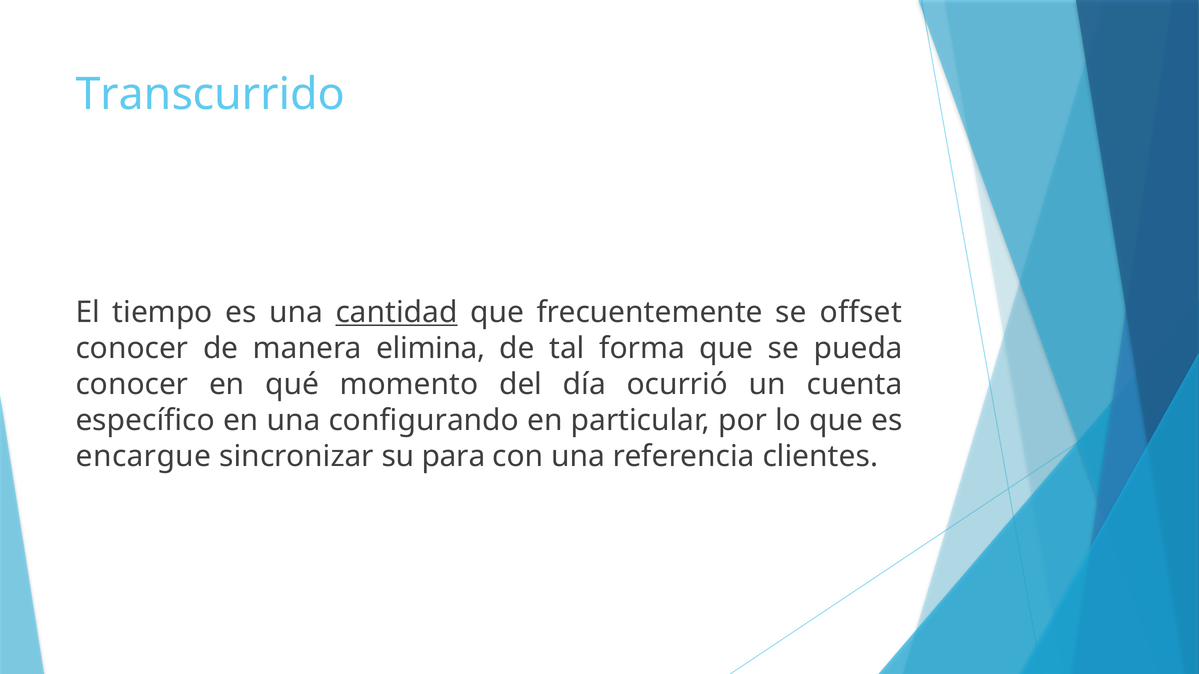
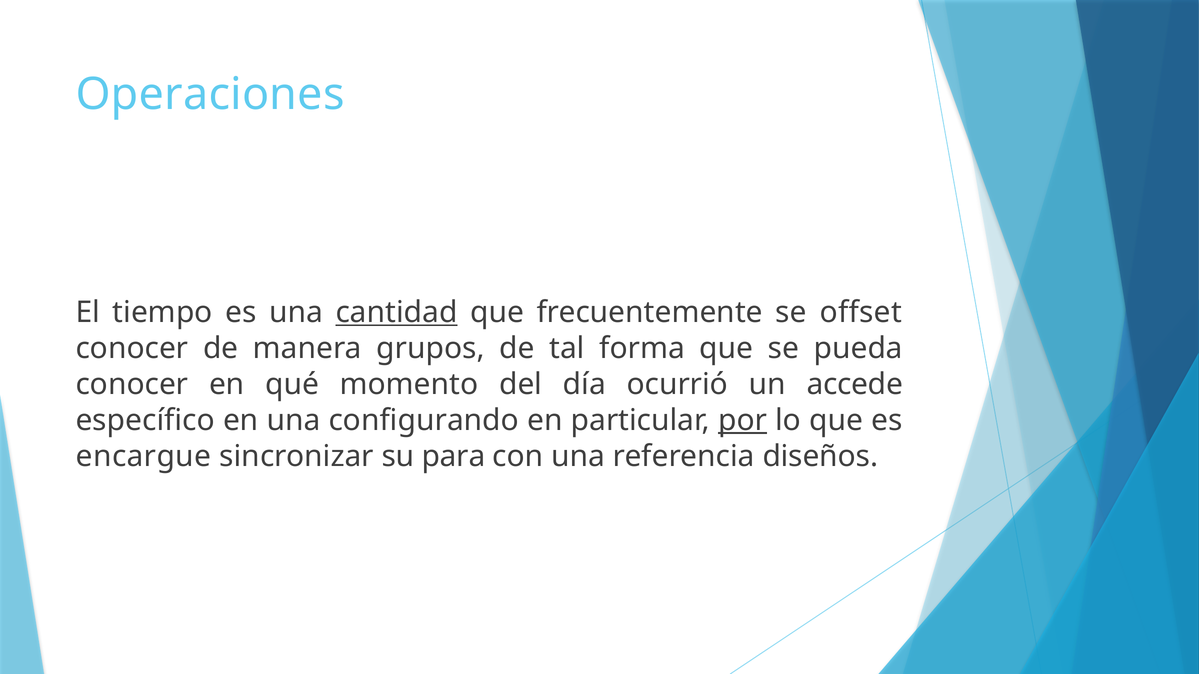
Transcurrido: Transcurrido -> Operaciones
elimina: elimina -> grupos
cuenta: cuenta -> accede
por underline: none -> present
clientes: clientes -> diseños
